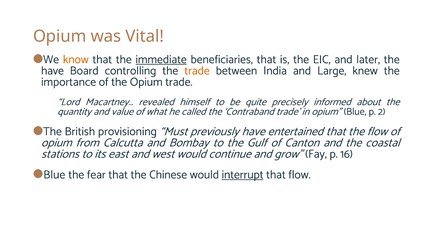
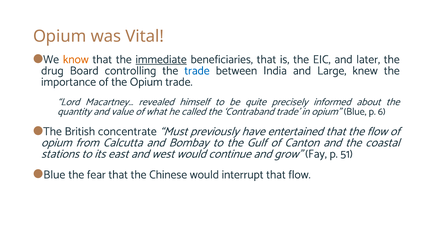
have at (52, 70): have -> drug
trade at (197, 70) colour: orange -> blue
2: 2 -> 6
provisioning: provisioning -> concentrate
16: 16 -> 51
interrupt underline: present -> none
